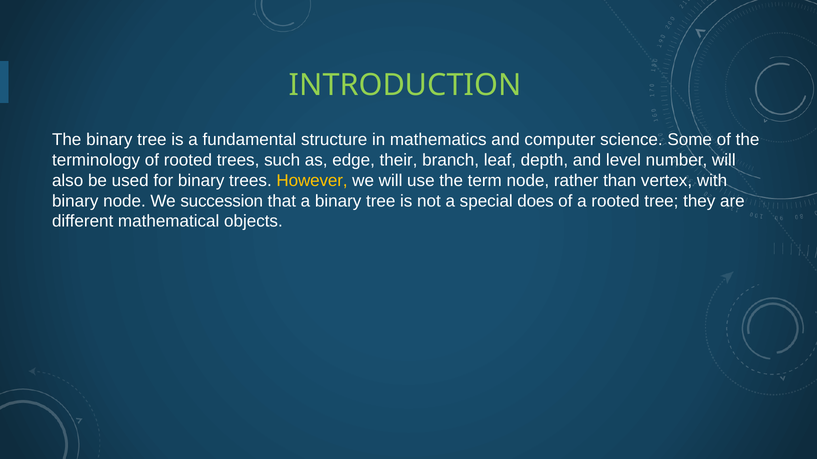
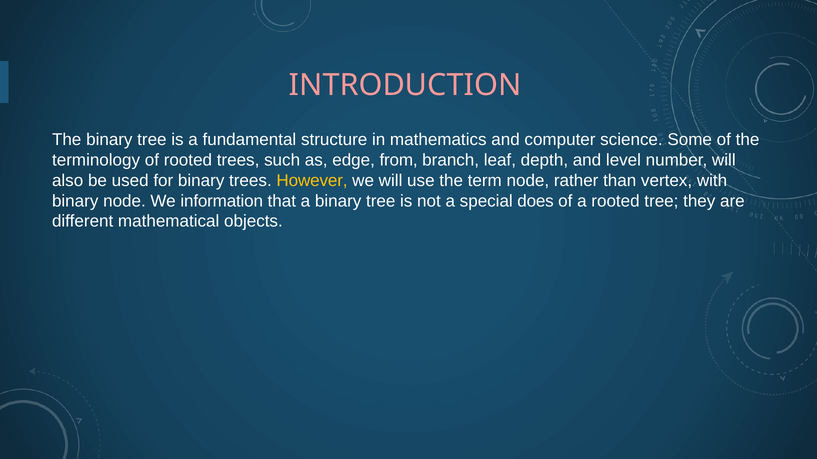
INTRODUCTION colour: light green -> pink
their: their -> from
succession: succession -> information
